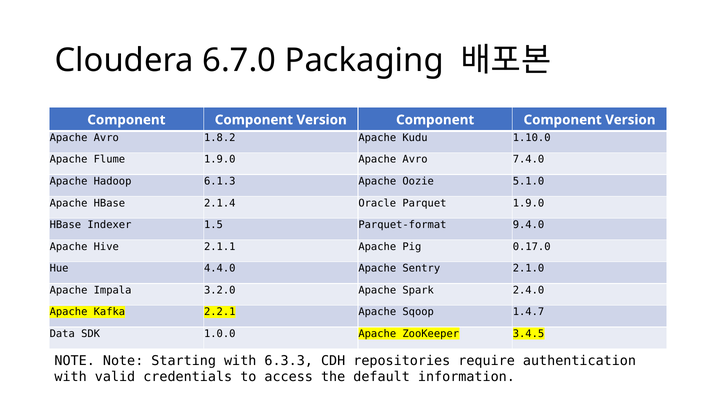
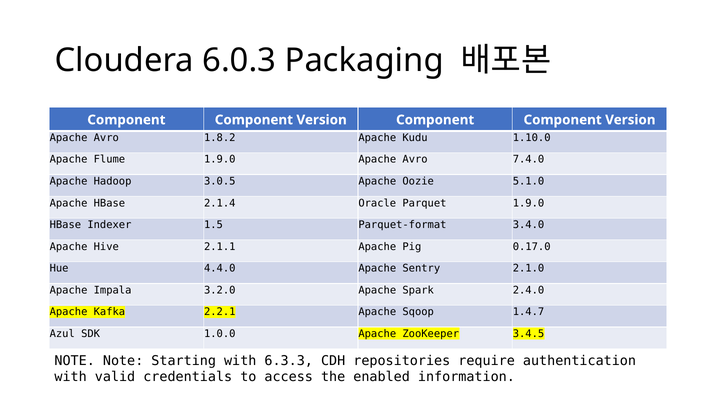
6.7.0: 6.7.0 -> 6.0.3
6.1.3: 6.1.3 -> 3.0.5
9.4.0: 9.4.0 -> 3.4.0
Data: Data -> Azul
default: default -> enabled
